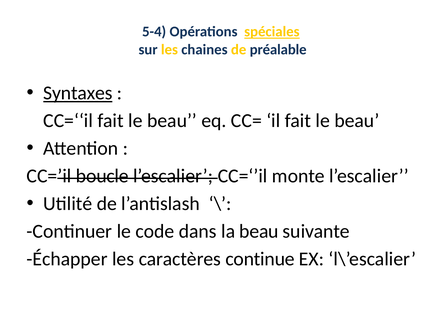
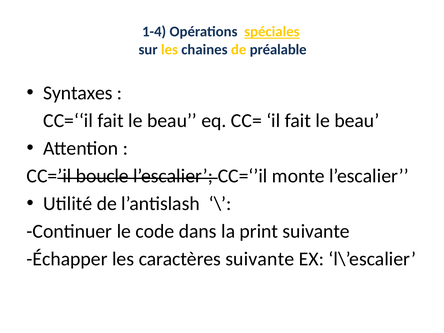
5-4: 5-4 -> 1-4
Syntaxes underline: present -> none
la beau: beau -> print
caractères continue: continue -> suivante
